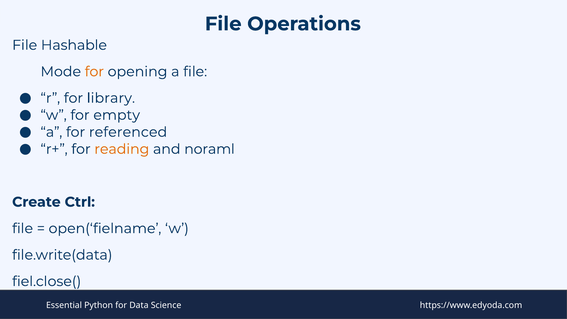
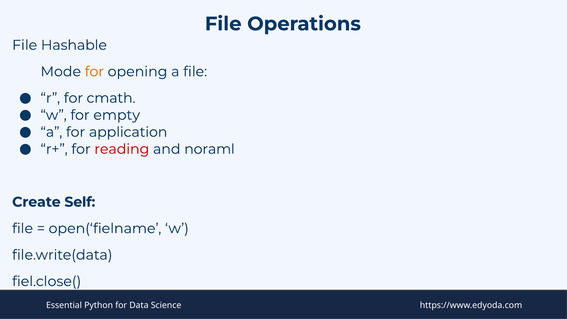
library: library -> cmath
referenced: referenced -> application
reading colour: orange -> red
Ctrl: Ctrl -> Self
